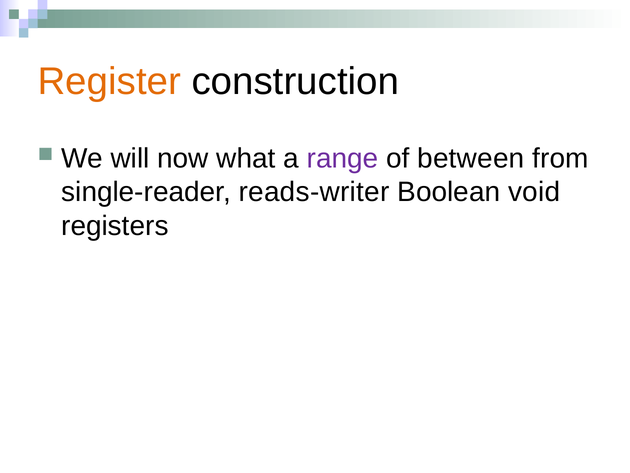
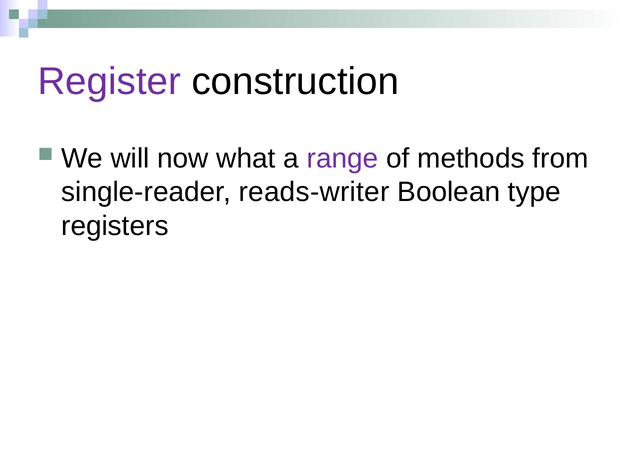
Register colour: orange -> purple
between: between -> methods
void: void -> type
